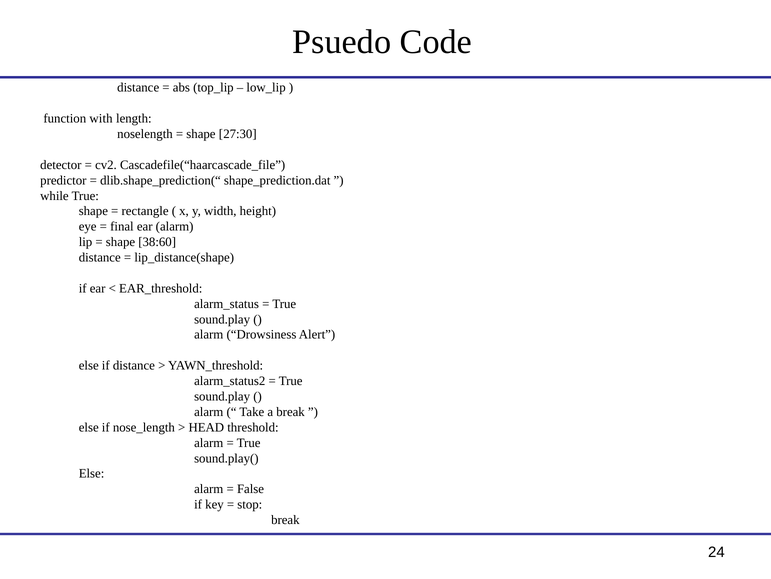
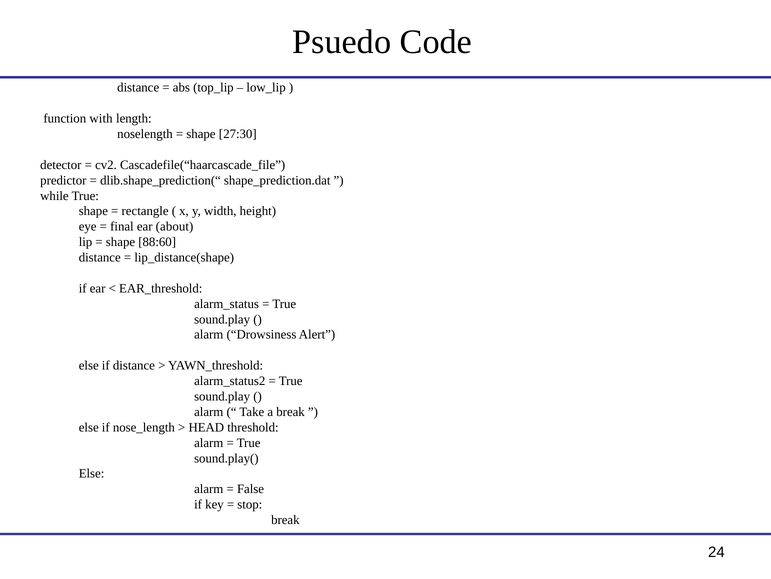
ear alarm: alarm -> about
38:60: 38:60 -> 88:60
